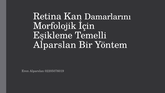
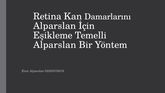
Morfolojik at (55, 26): Morfolojik -> Alparslan
